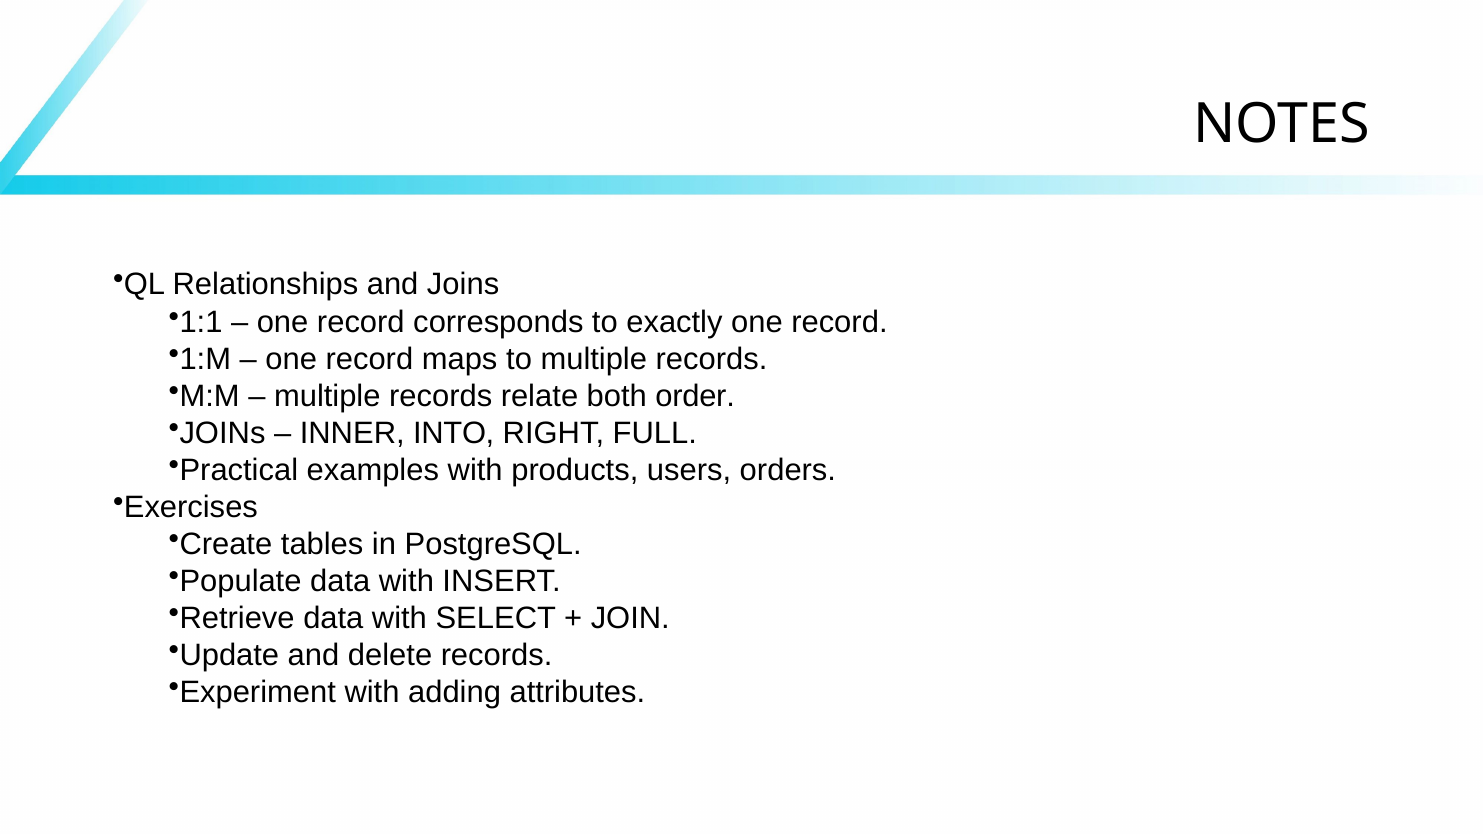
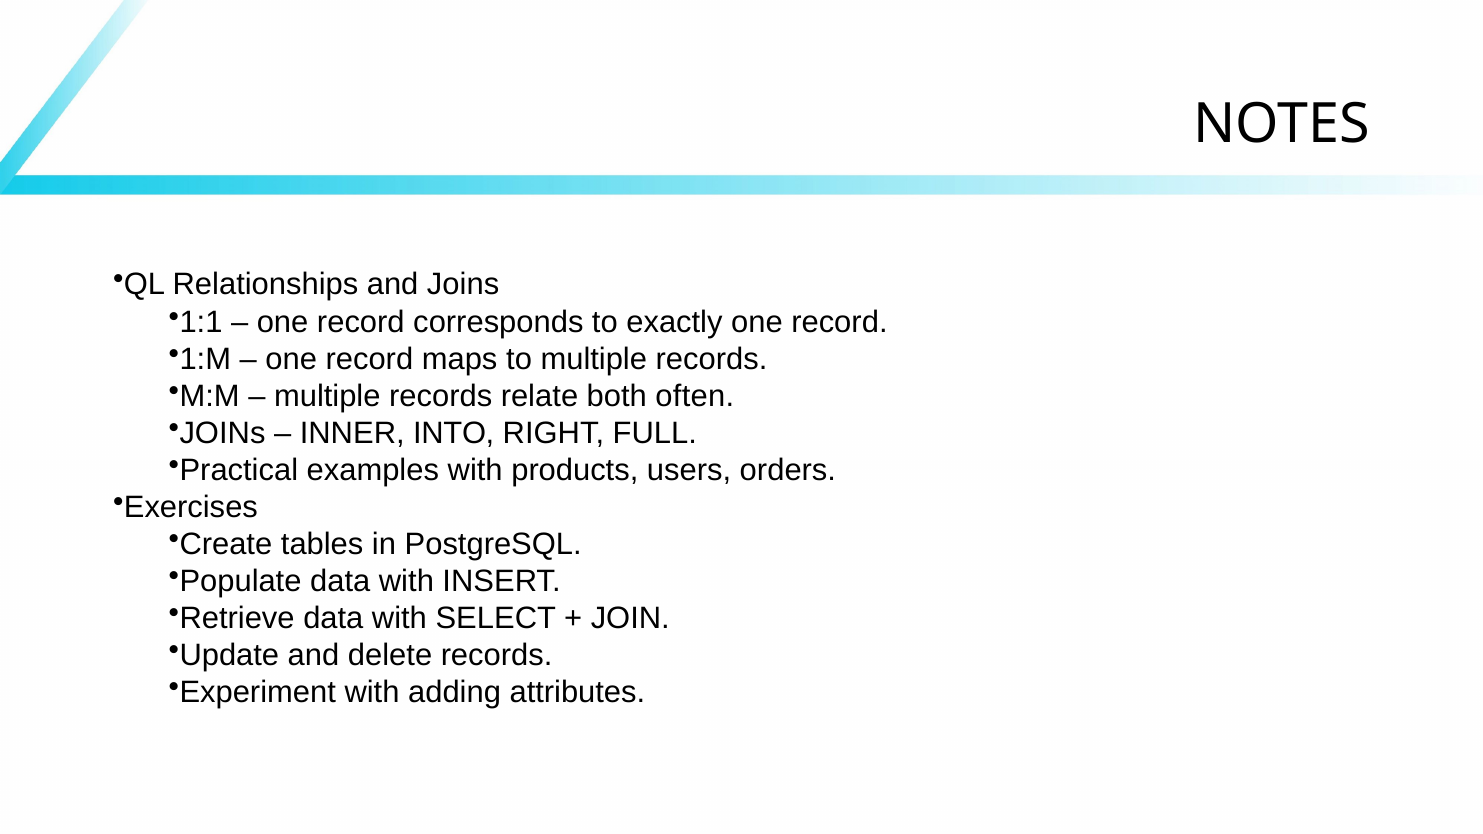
order: order -> often
